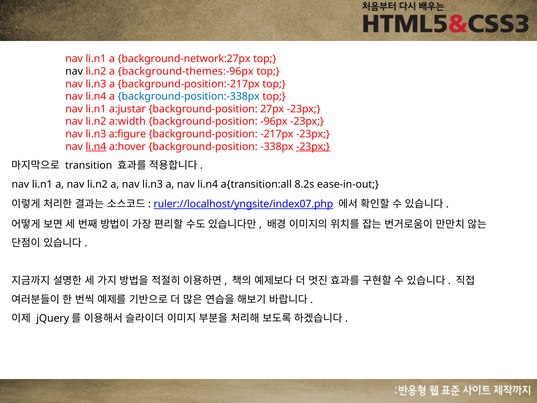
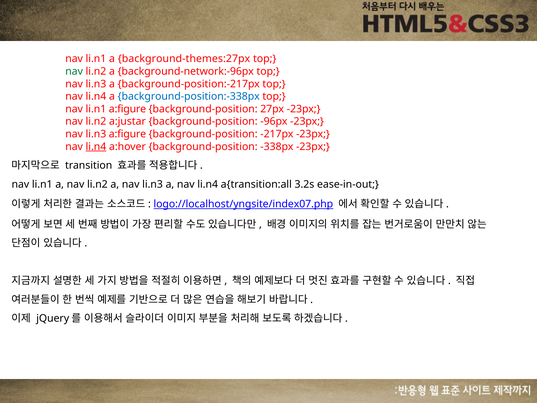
background-network:27px: background-network:27px -> background-themes:27px
nav at (74, 71) colour: black -> green
background-themes:-96px: background-themes:-96px -> background-network:-96px
li.n1 a:justar: a:justar -> a:figure
a:width: a:width -> a:justar
-23px at (313, 147) underline: present -> none
8.2s: 8.2s -> 3.2s
ruler://localhost/yngsite/index07.php: ruler://localhost/yngsite/index07.php -> logo://localhost/yngsite/index07.php
